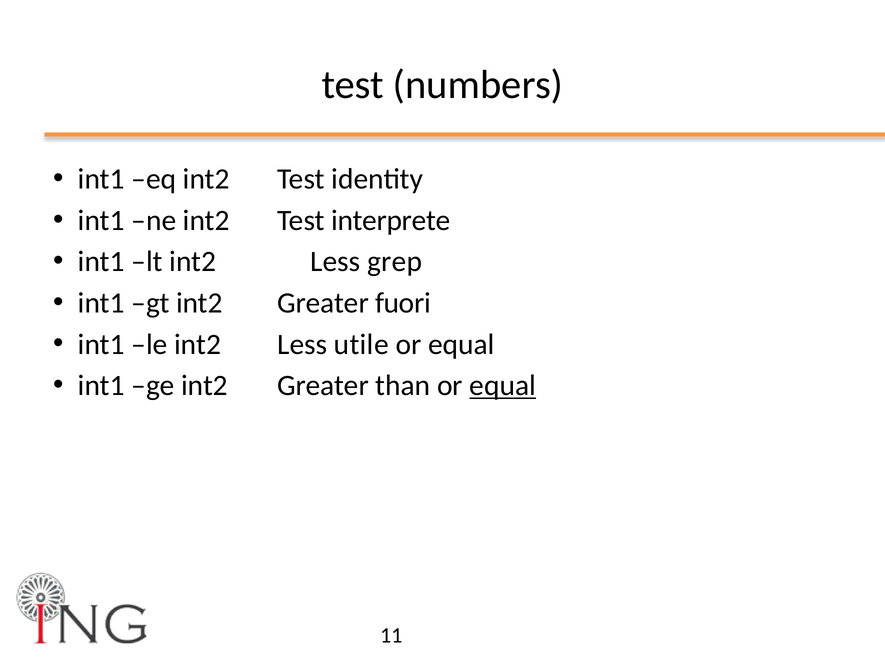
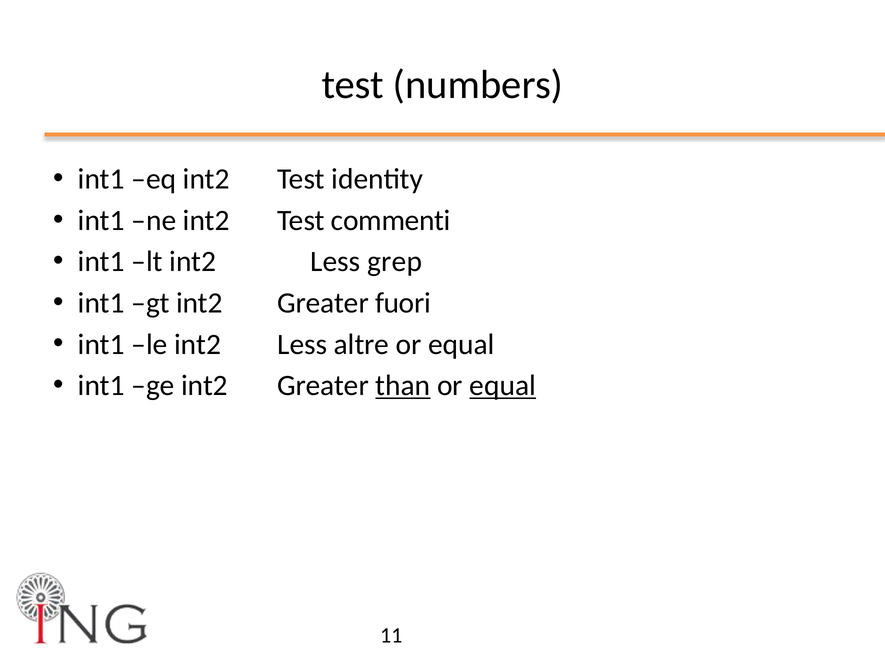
interprete: interprete -> commenti
utile: utile -> altre
than underline: none -> present
